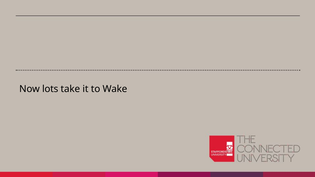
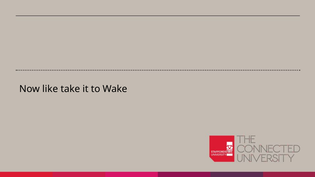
lots: lots -> like
